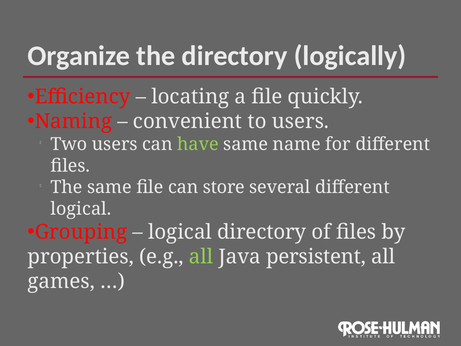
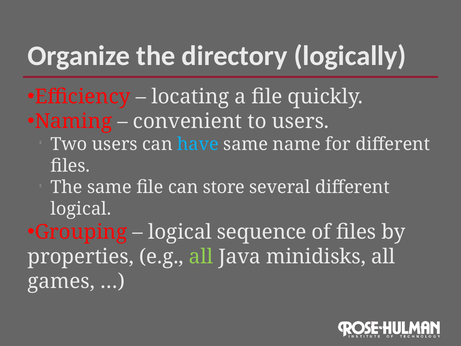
have colour: light green -> light blue
logical directory: directory -> sequence
persistent: persistent -> minidisks
